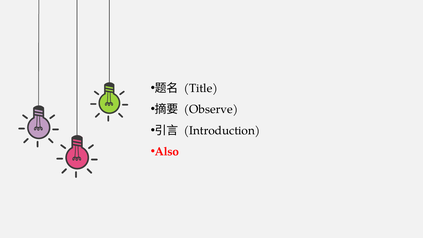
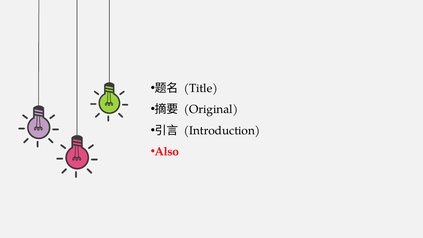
Observe: Observe -> Original
